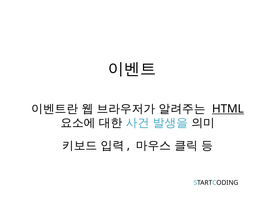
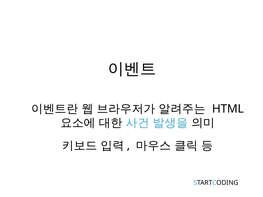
HTML underline: present -> none
